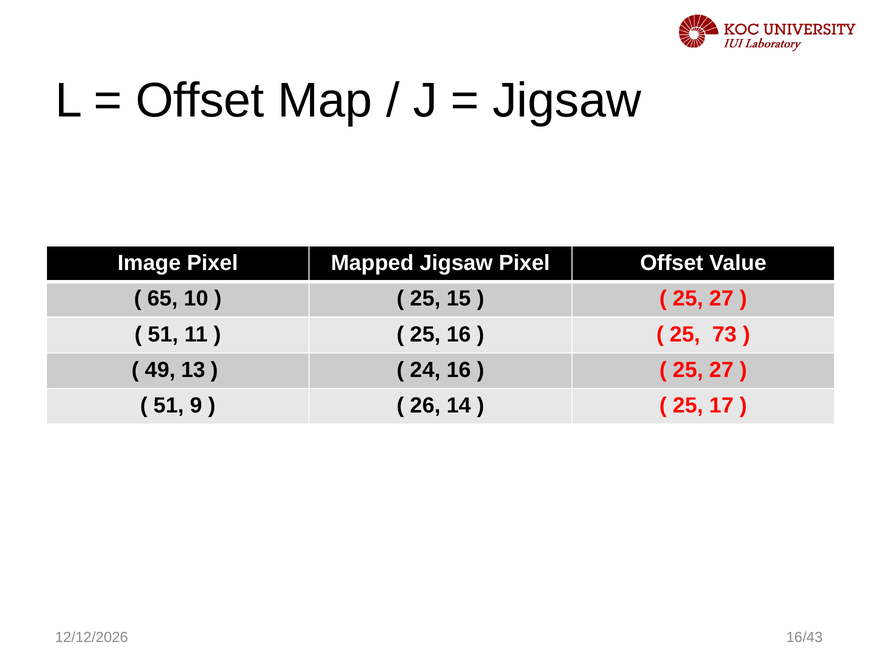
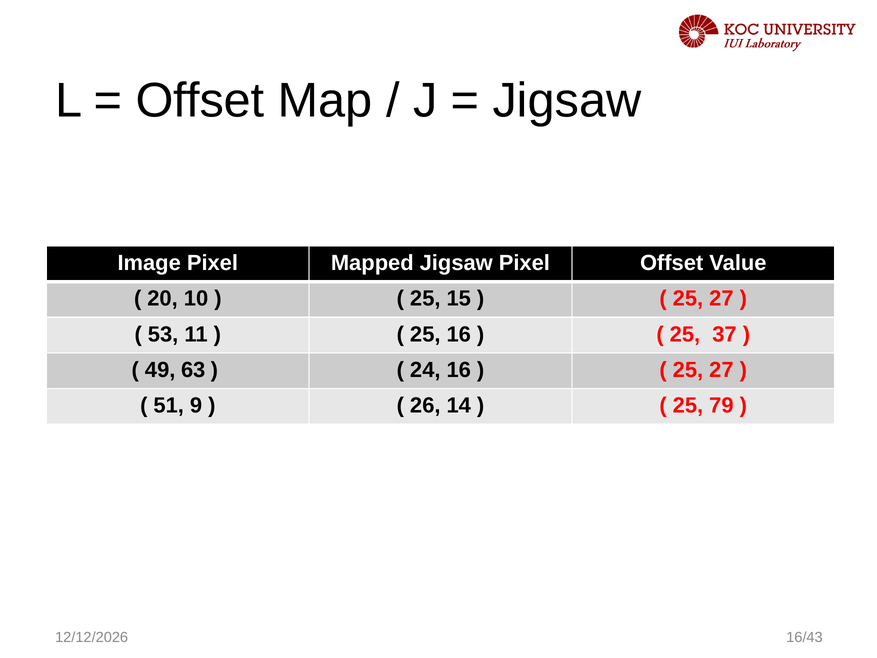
65: 65 -> 20
51 at (163, 334): 51 -> 53
73: 73 -> 37
13: 13 -> 63
17: 17 -> 79
